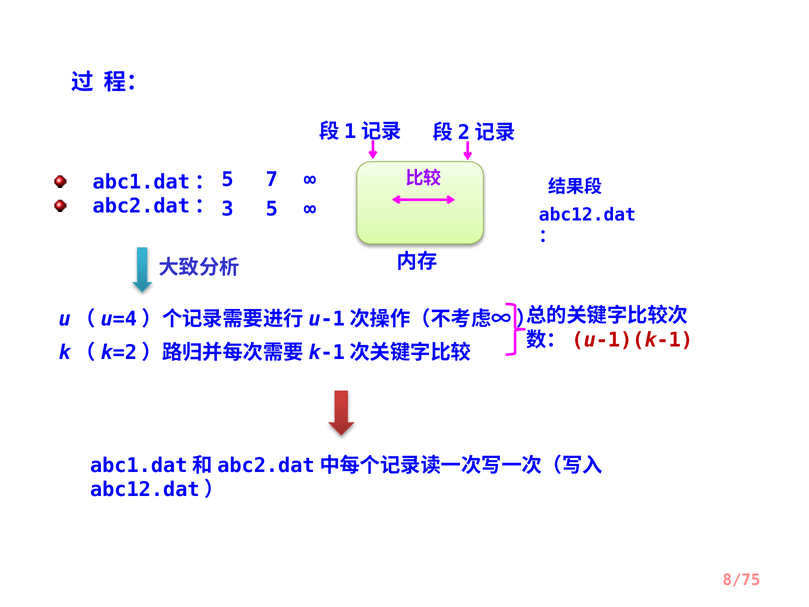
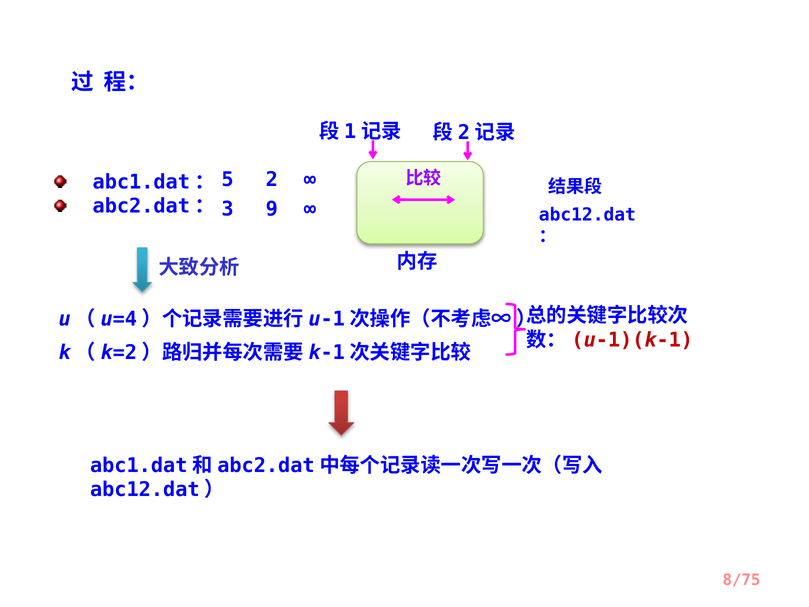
7: 7 -> 2
3 5: 5 -> 9
